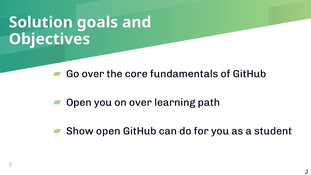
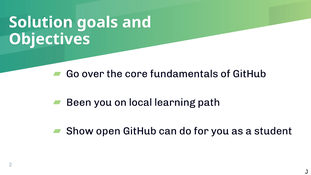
Open at (79, 102): Open -> Been
on over: over -> local
